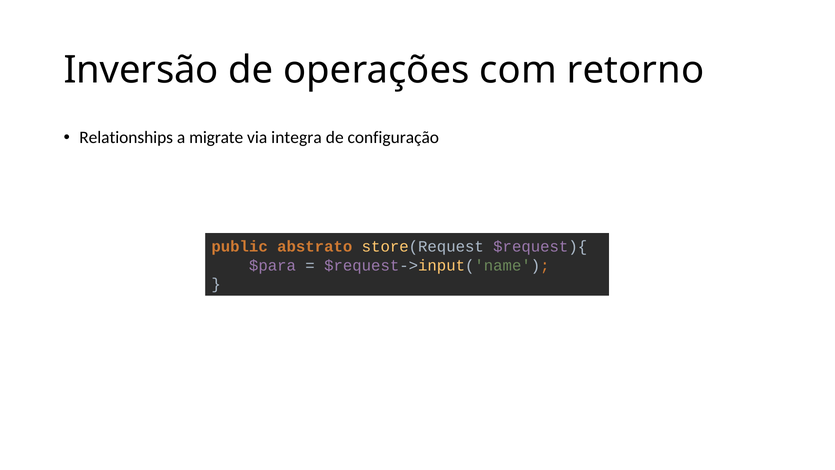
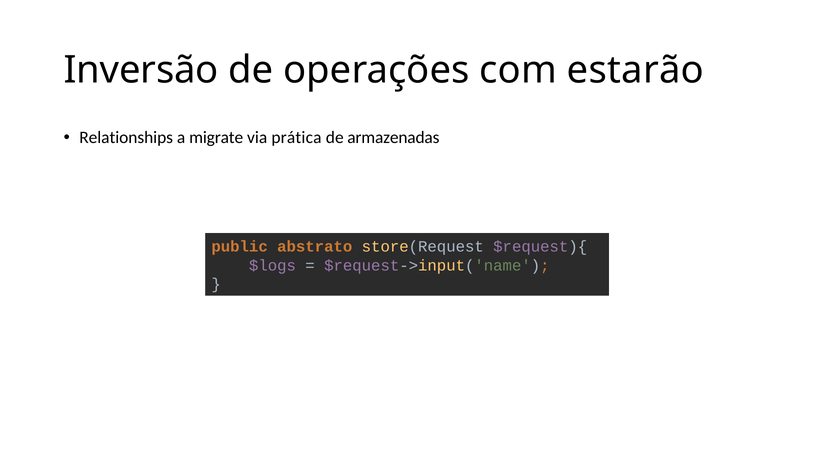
retorno: retorno -> estarão
integra: integra -> prática
configuração: configuração -> armazenadas
$para: $para -> $logs
